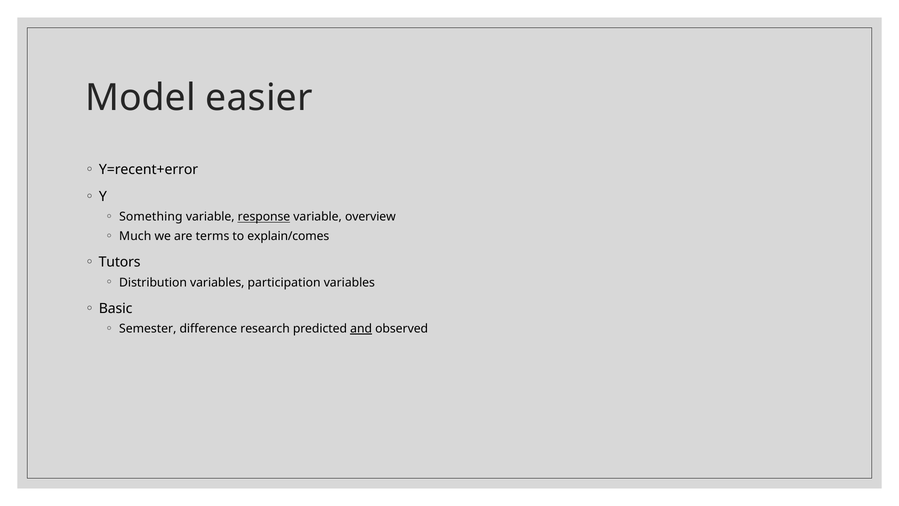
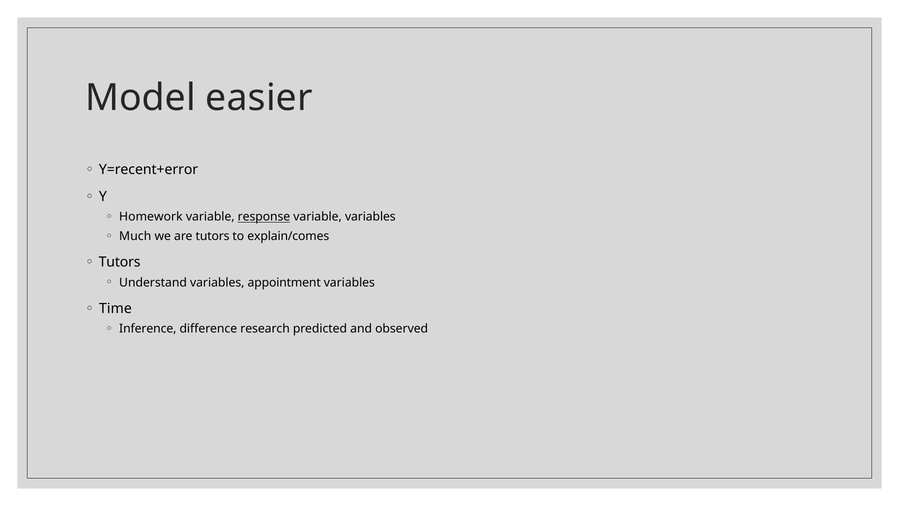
Something: Something -> Homework
variable overview: overview -> variables
are terms: terms -> tutors
Distribution: Distribution -> Understand
participation: participation -> appointment
Basic: Basic -> Time
Semester: Semester -> Inference
and underline: present -> none
